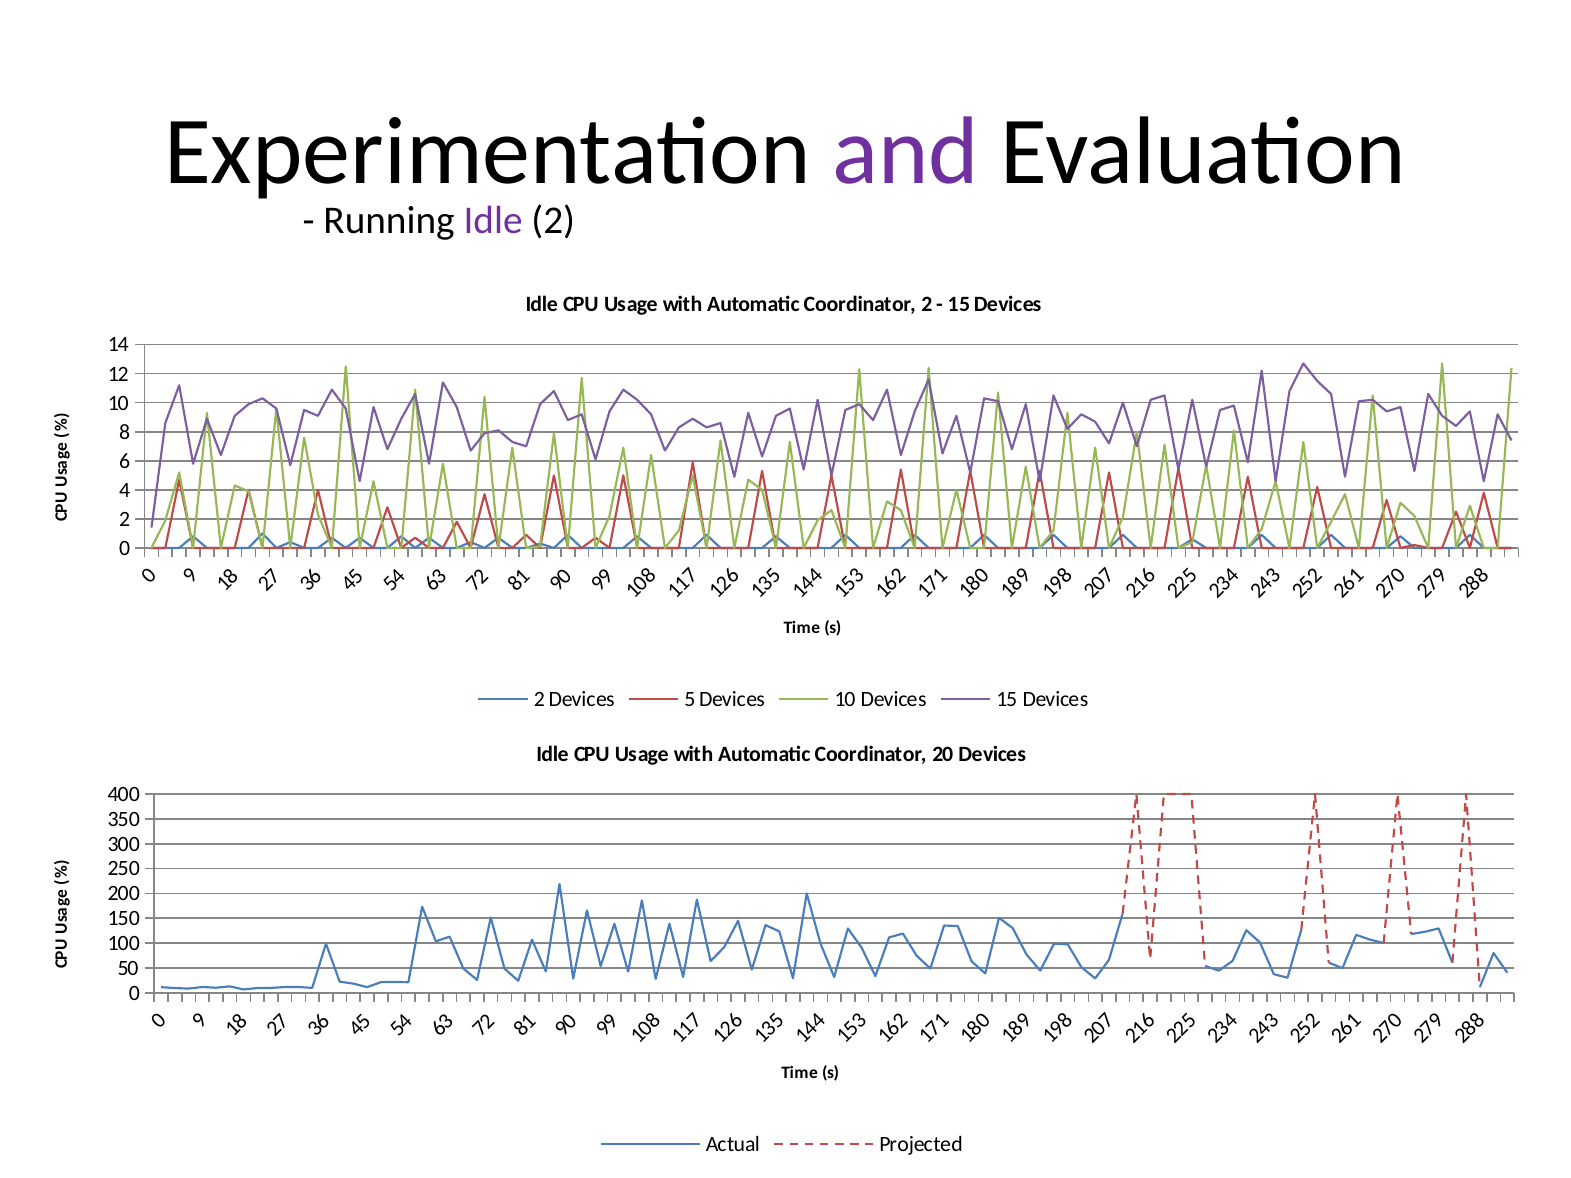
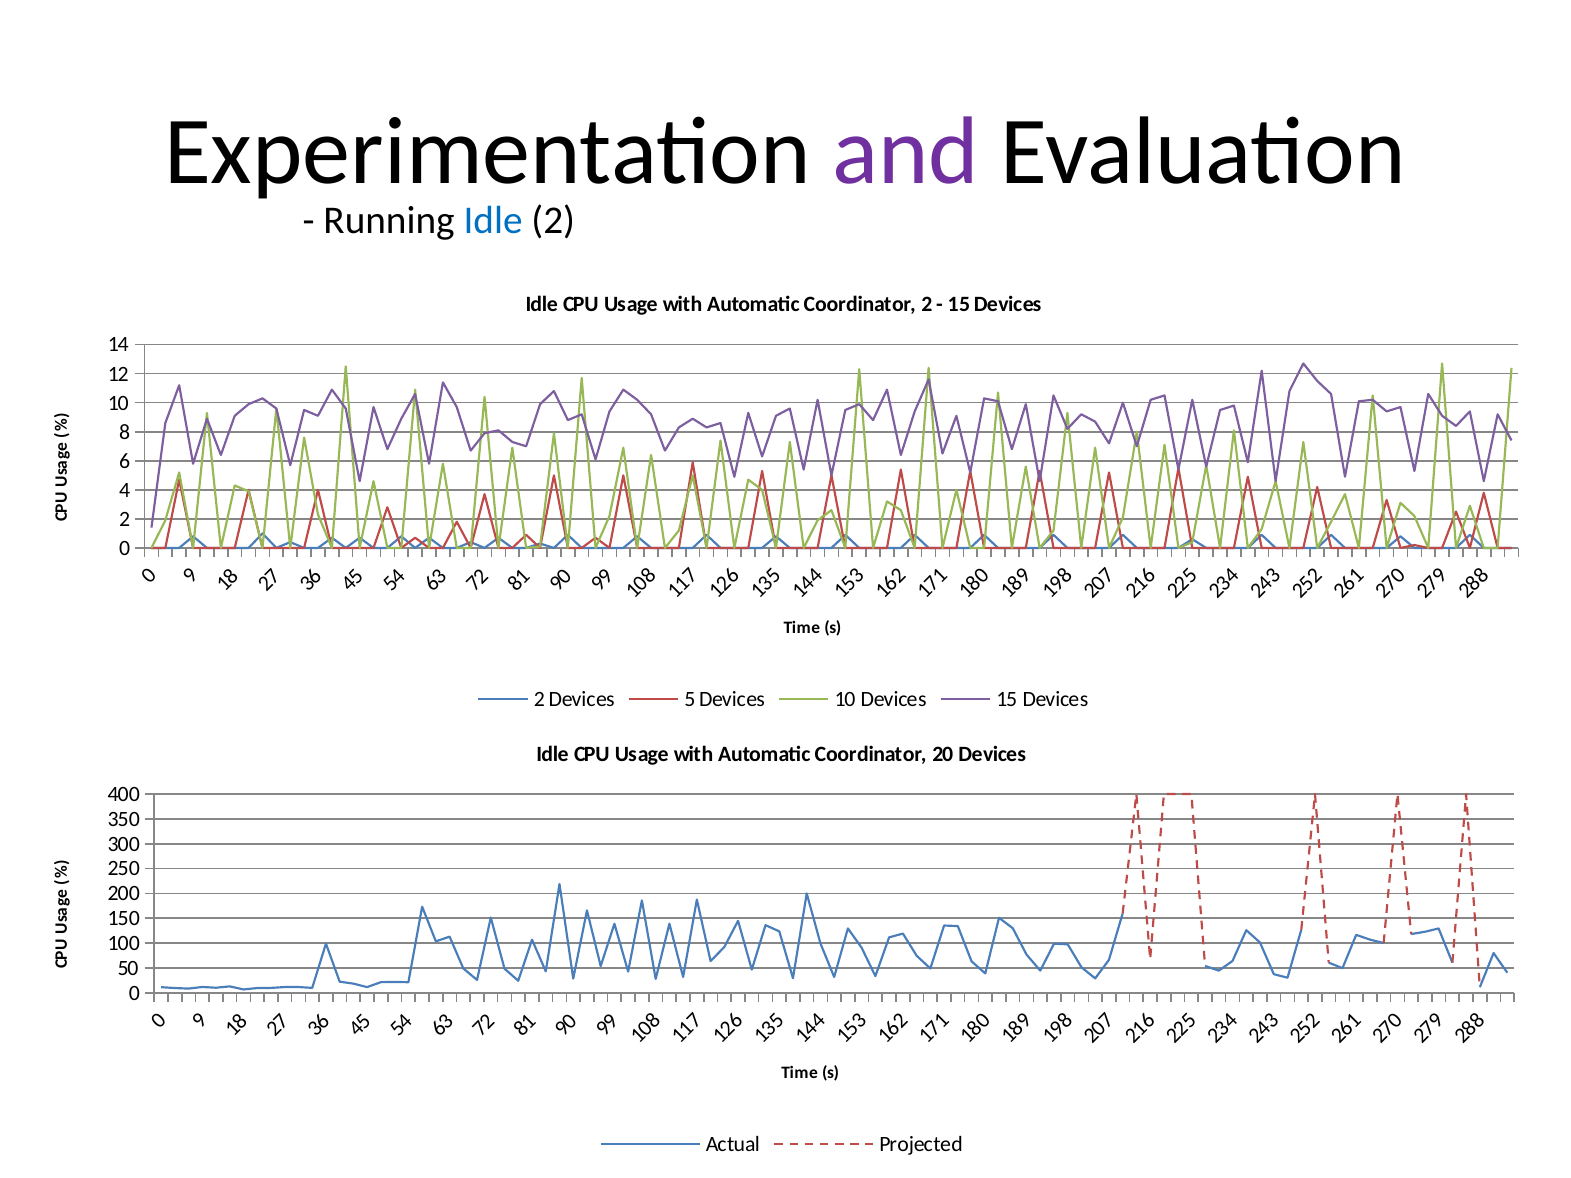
Idle at (493, 220) colour: purple -> blue
